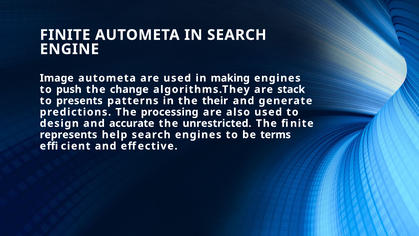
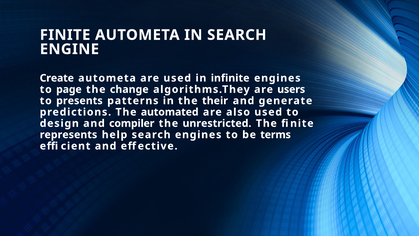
Image: Image -> Create
making: making -> infinite
push: push -> page
stack: stack -> users
processing: processing -> automated
accurate: accurate -> compiler
